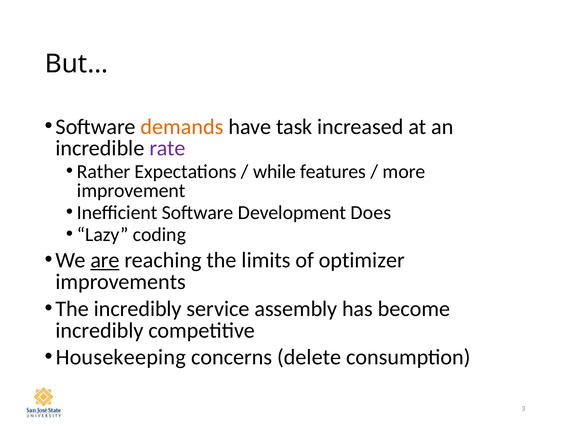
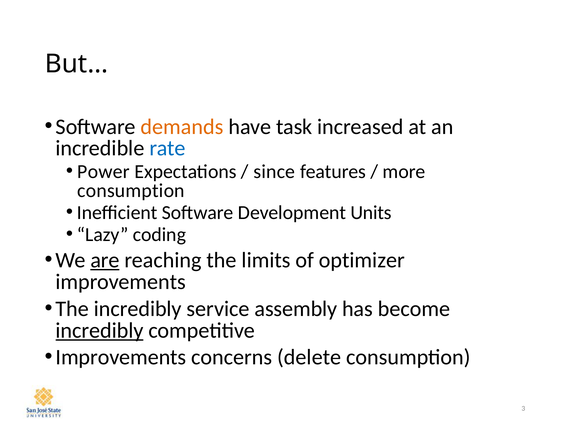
rate colour: purple -> blue
Rather: Rather -> Power
while: while -> since
improvement at (131, 191): improvement -> consumption
Does: Does -> Units
incredibly at (100, 330) underline: none -> present
Housekeeping at (121, 357): Housekeeping -> Improvements
